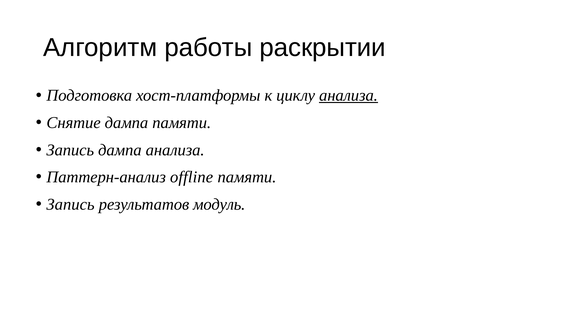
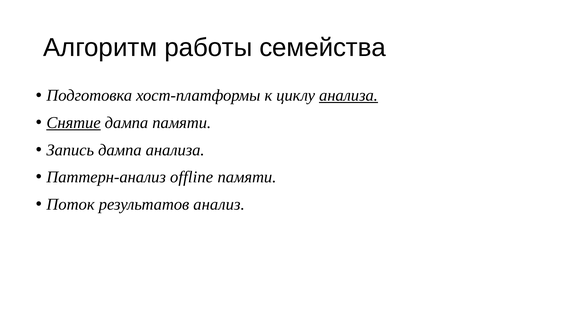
раскрытии: раскрытии -> семейства
Снятие underline: none -> present
Запись at (71, 204): Запись -> Поток
модуль: модуль -> анализ
